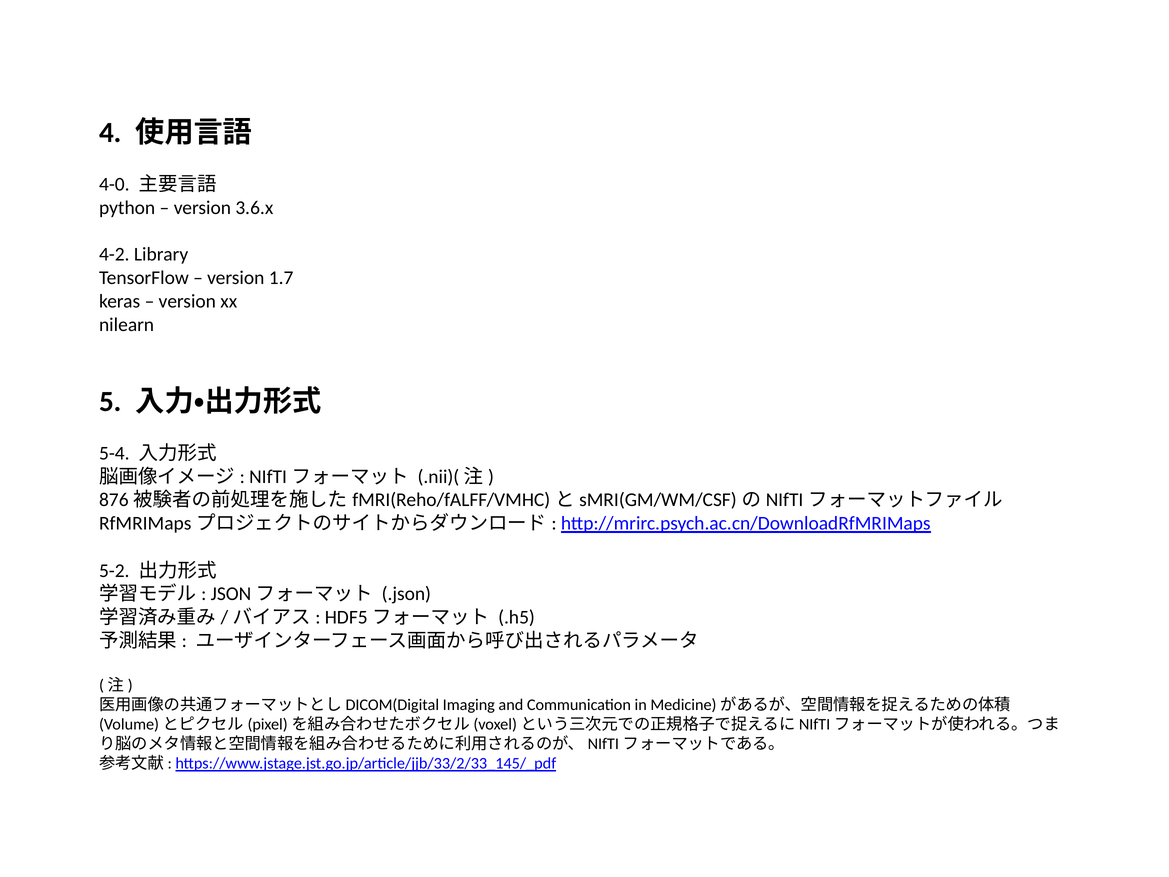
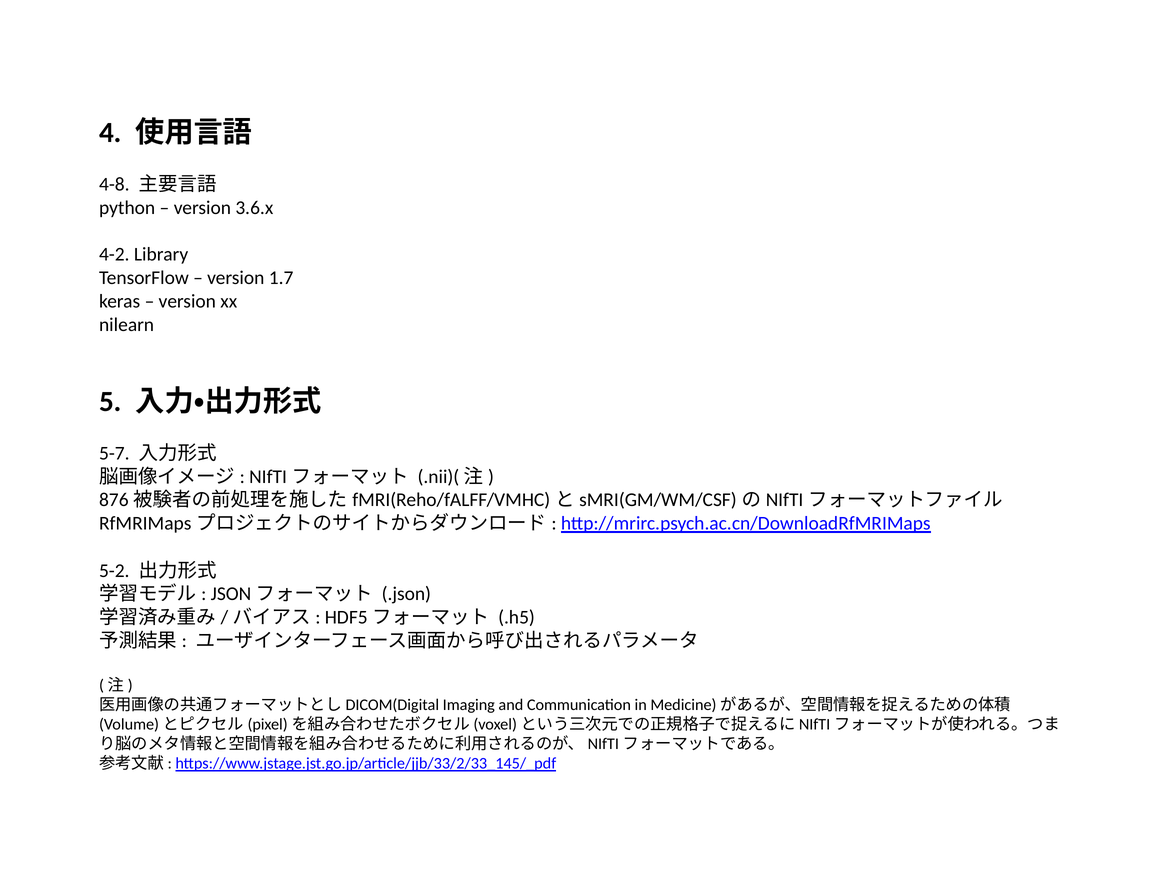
4-0: 4-0 -> 4-8
5-4: 5-4 -> 5-7
